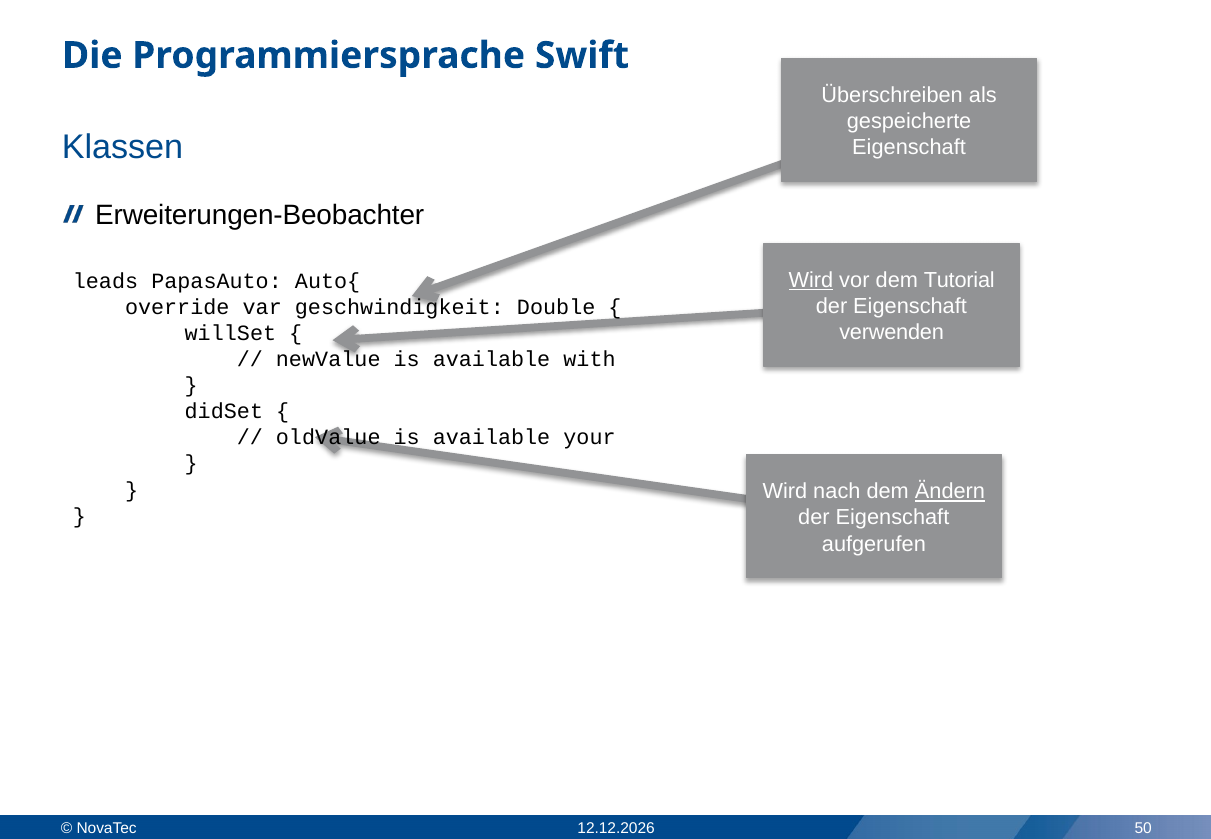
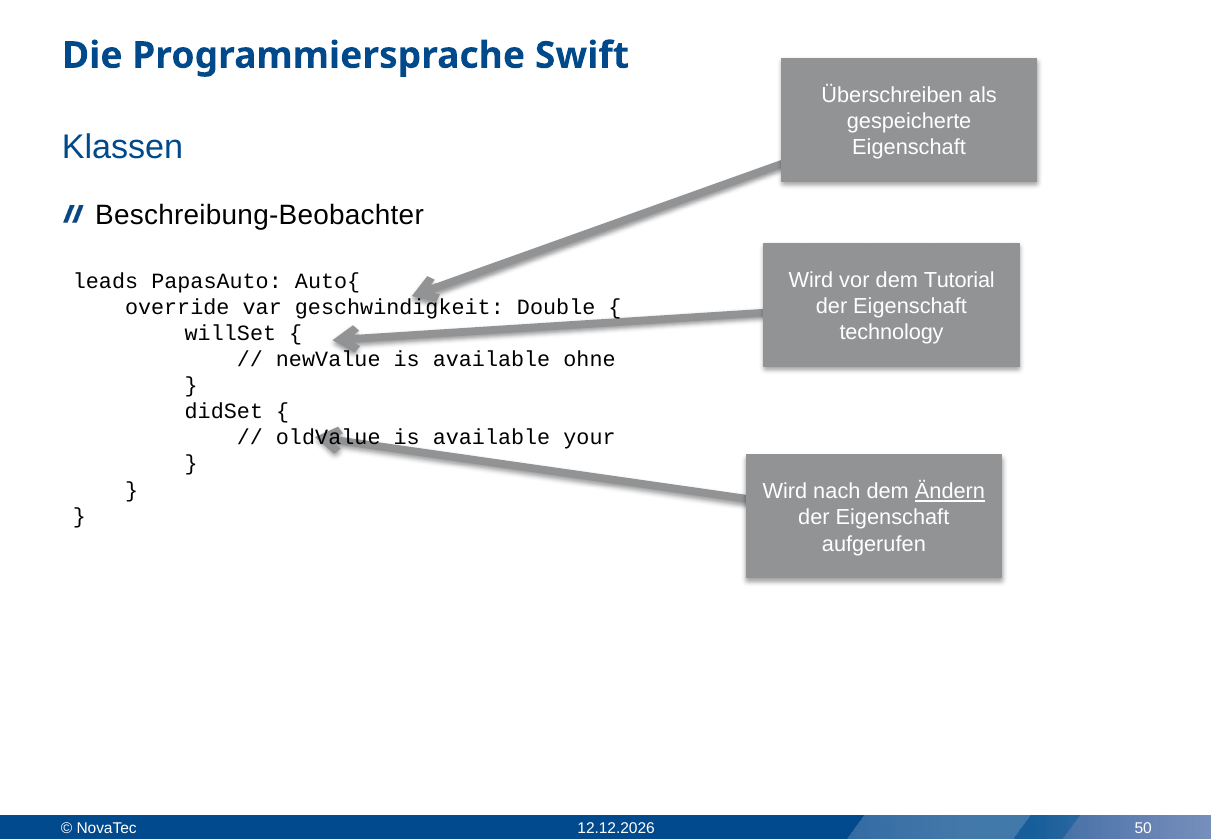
Erweiterungen-Beobachter: Erweiterungen-Beobachter -> Beschreibung-Beobachter
Wird at (811, 280) underline: present -> none
verwenden: verwenden -> technology
with: with -> ohne
